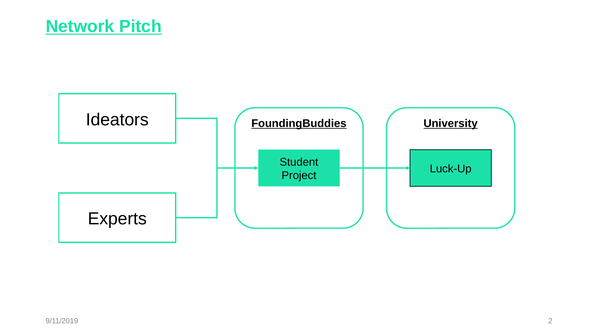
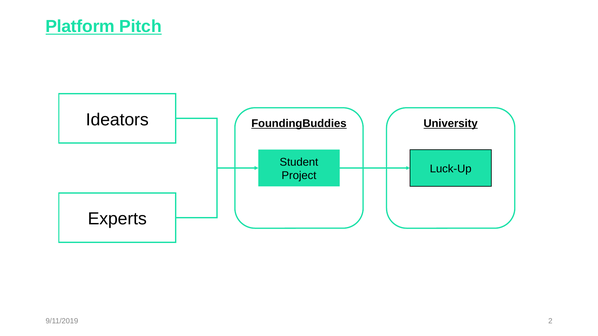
Network: Network -> Platform
